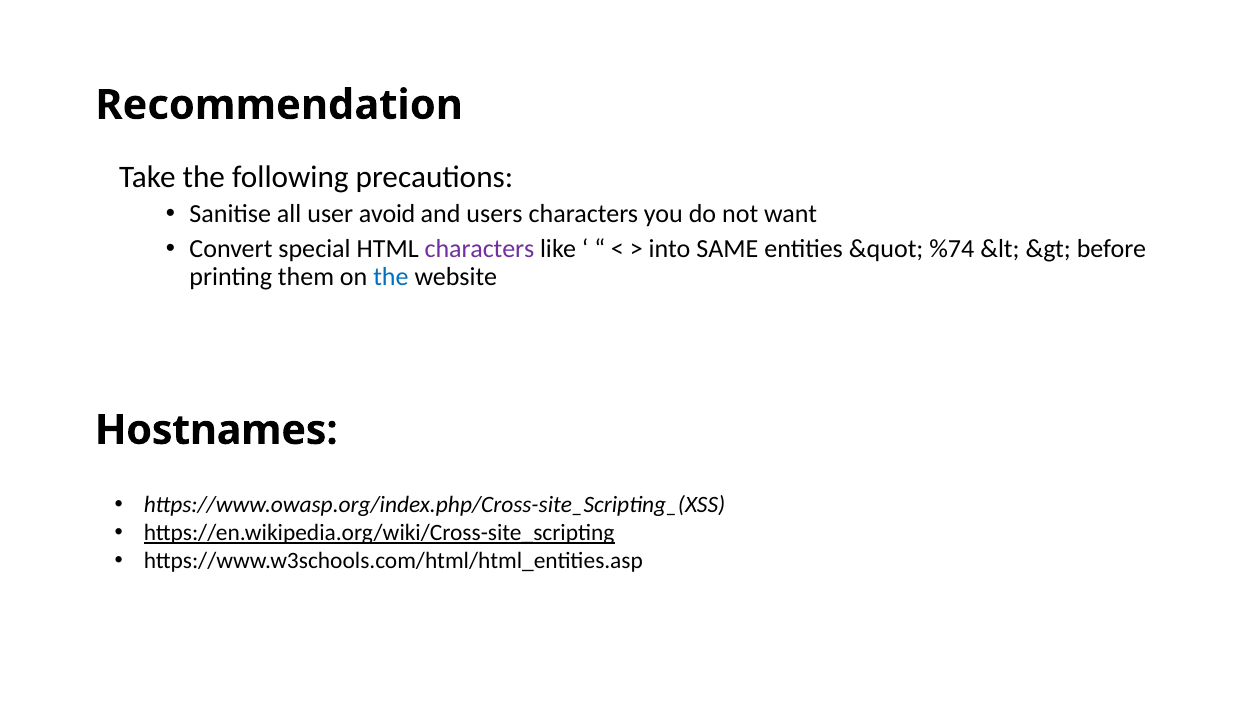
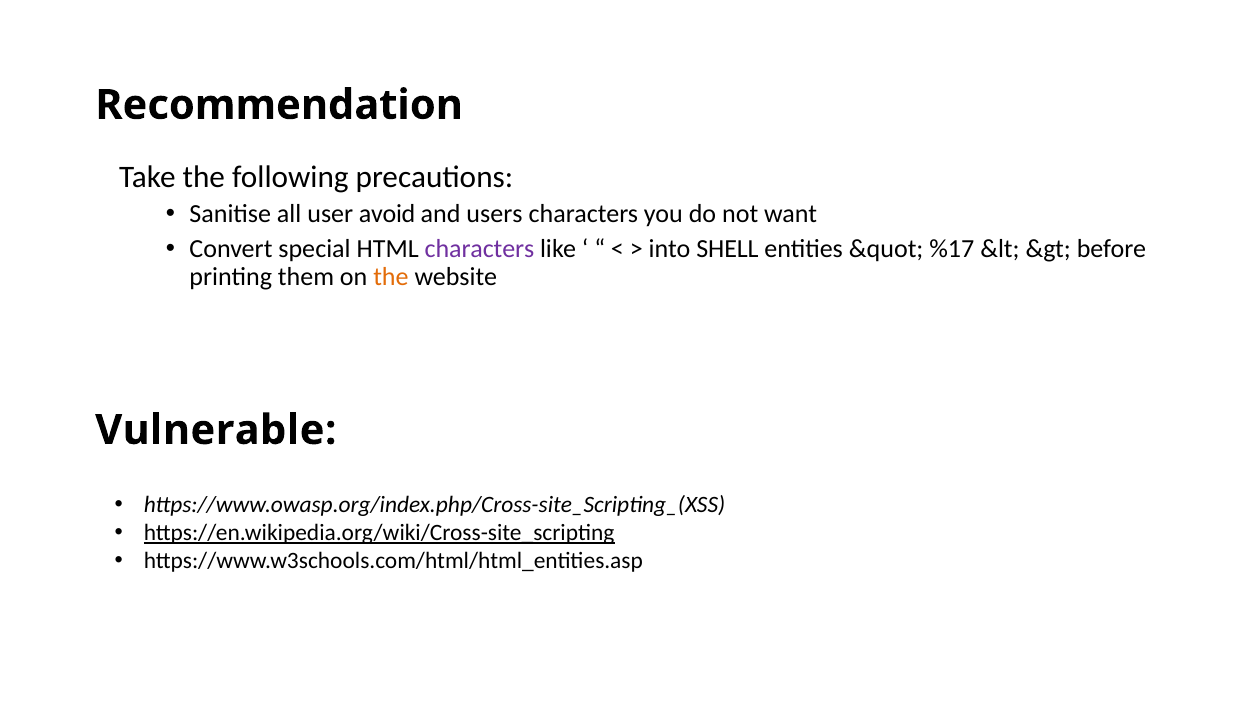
SAME: SAME -> SHELL
%74: %74 -> %17
the at (391, 277) colour: blue -> orange
Hostnames: Hostnames -> Vulnerable
